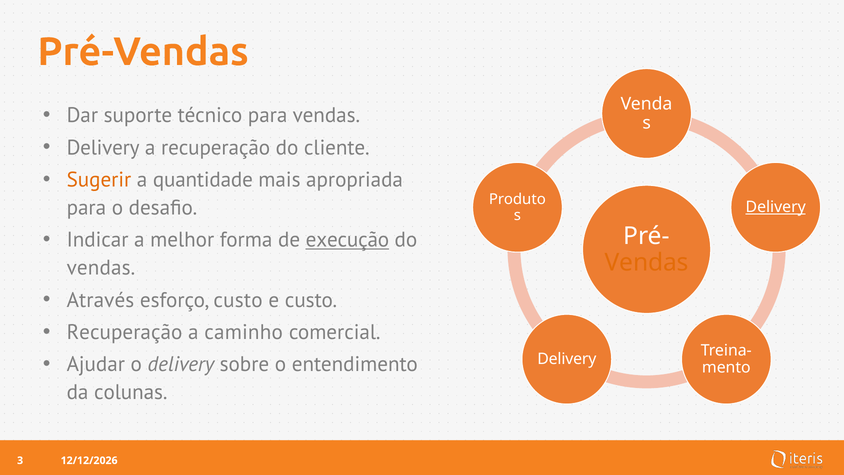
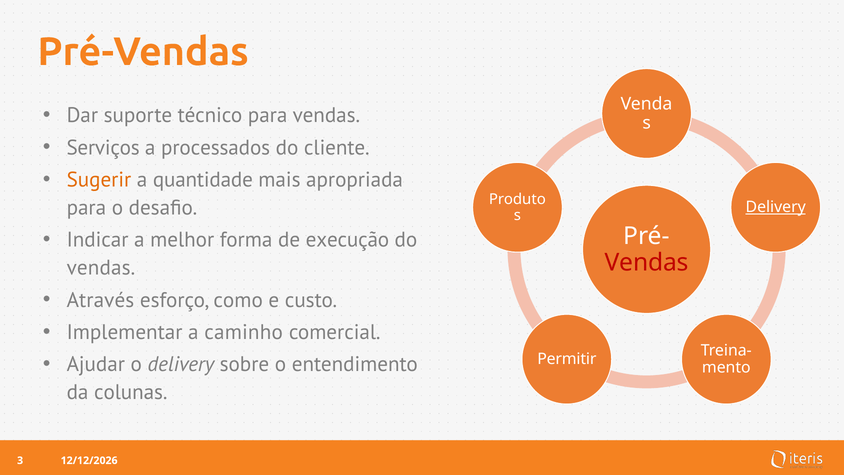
Delivery at (103, 148): Delivery -> Serviços
a recuperação: recuperação -> processados
execução underline: present -> none
Vendas at (647, 262) colour: orange -> red
esforço custo: custo -> como
Recuperação at (125, 332): Recuperação -> Implementar
Delivery at (567, 359): Delivery -> Permitir
